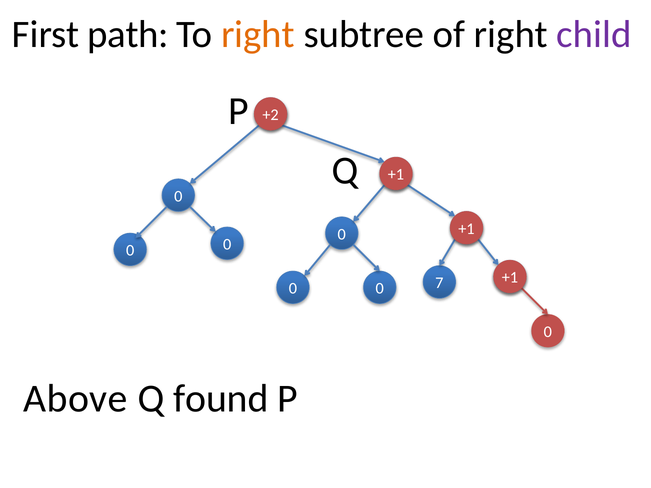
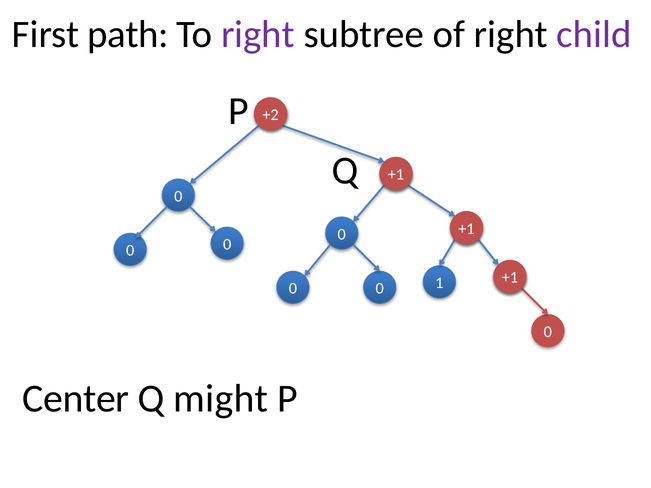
right at (258, 35) colour: orange -> purple
7: 7 -> 1
Above: Above -> Center
found: found -> might
